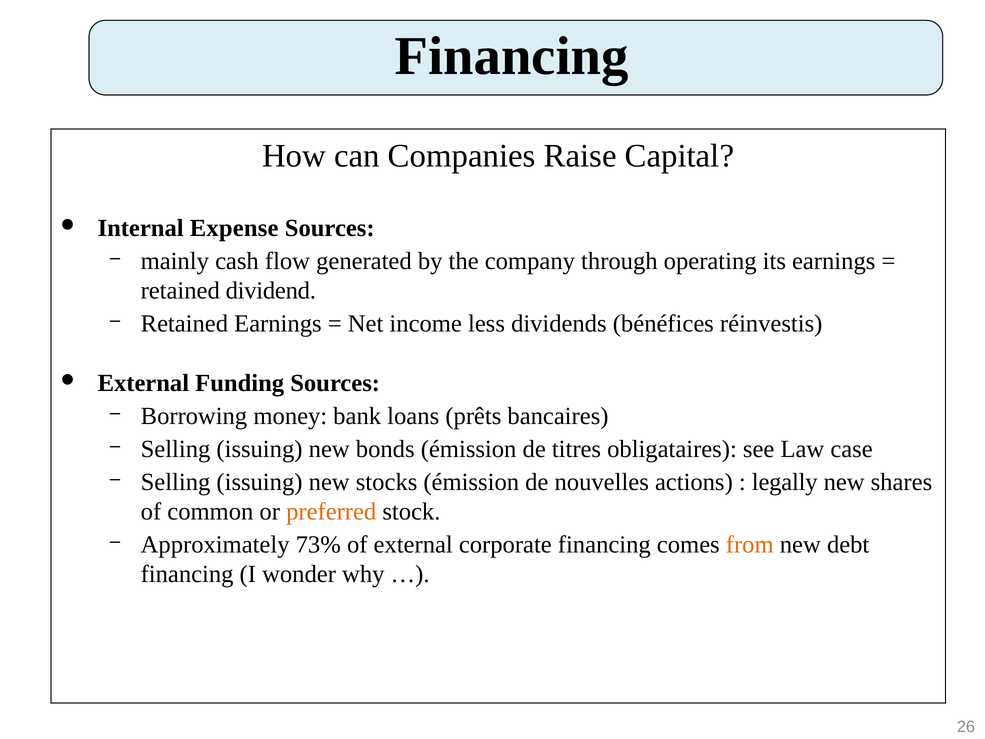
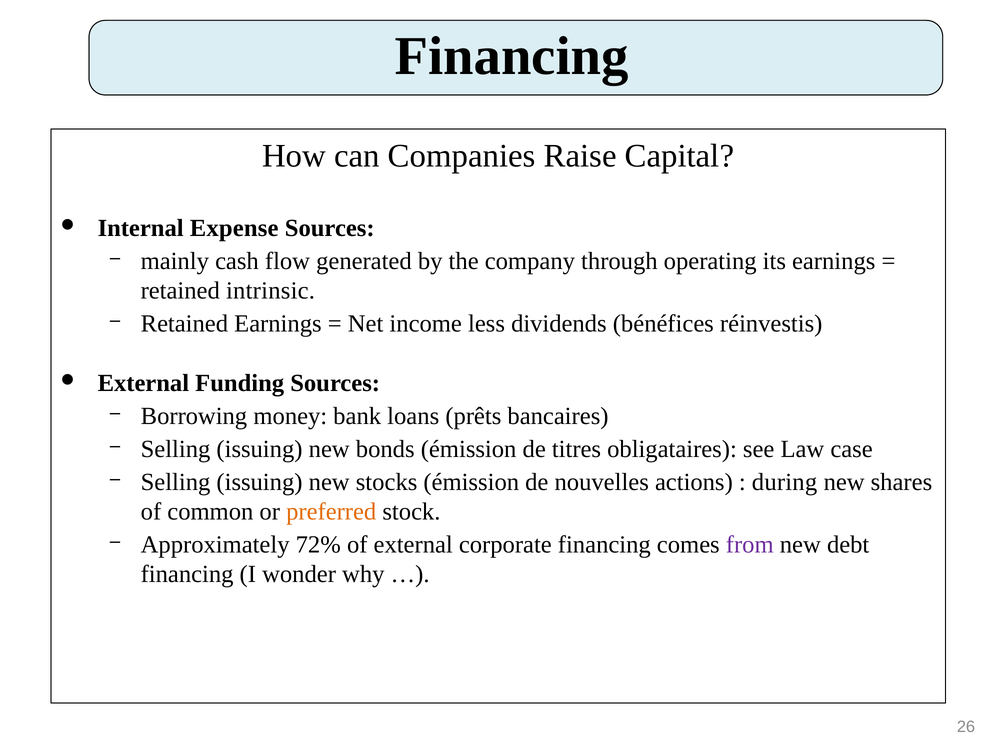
dividend: dividend -> intrinsic
legally: legally -> during
73%: 73% -> 72%
from colour: orange -> purple
